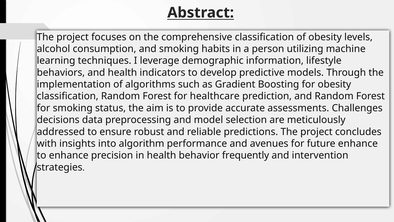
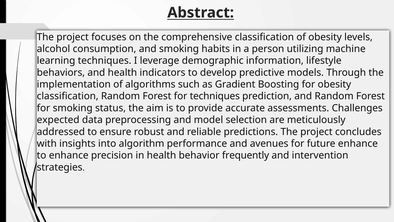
for healthcare: healthcare -> techniques
decisions: decisions -> expected
